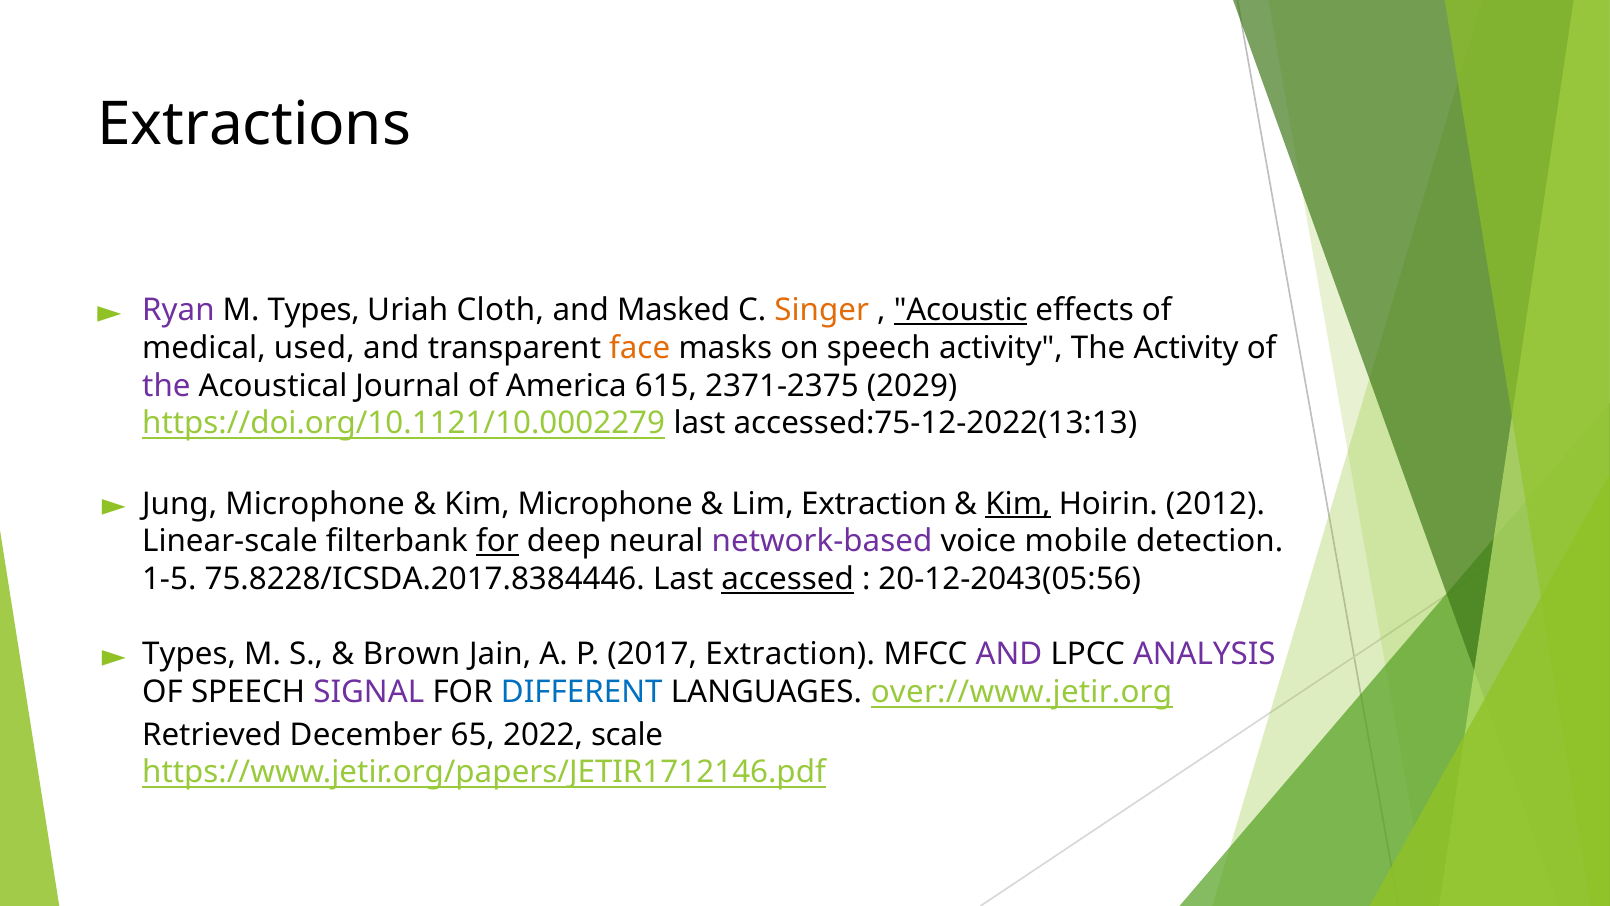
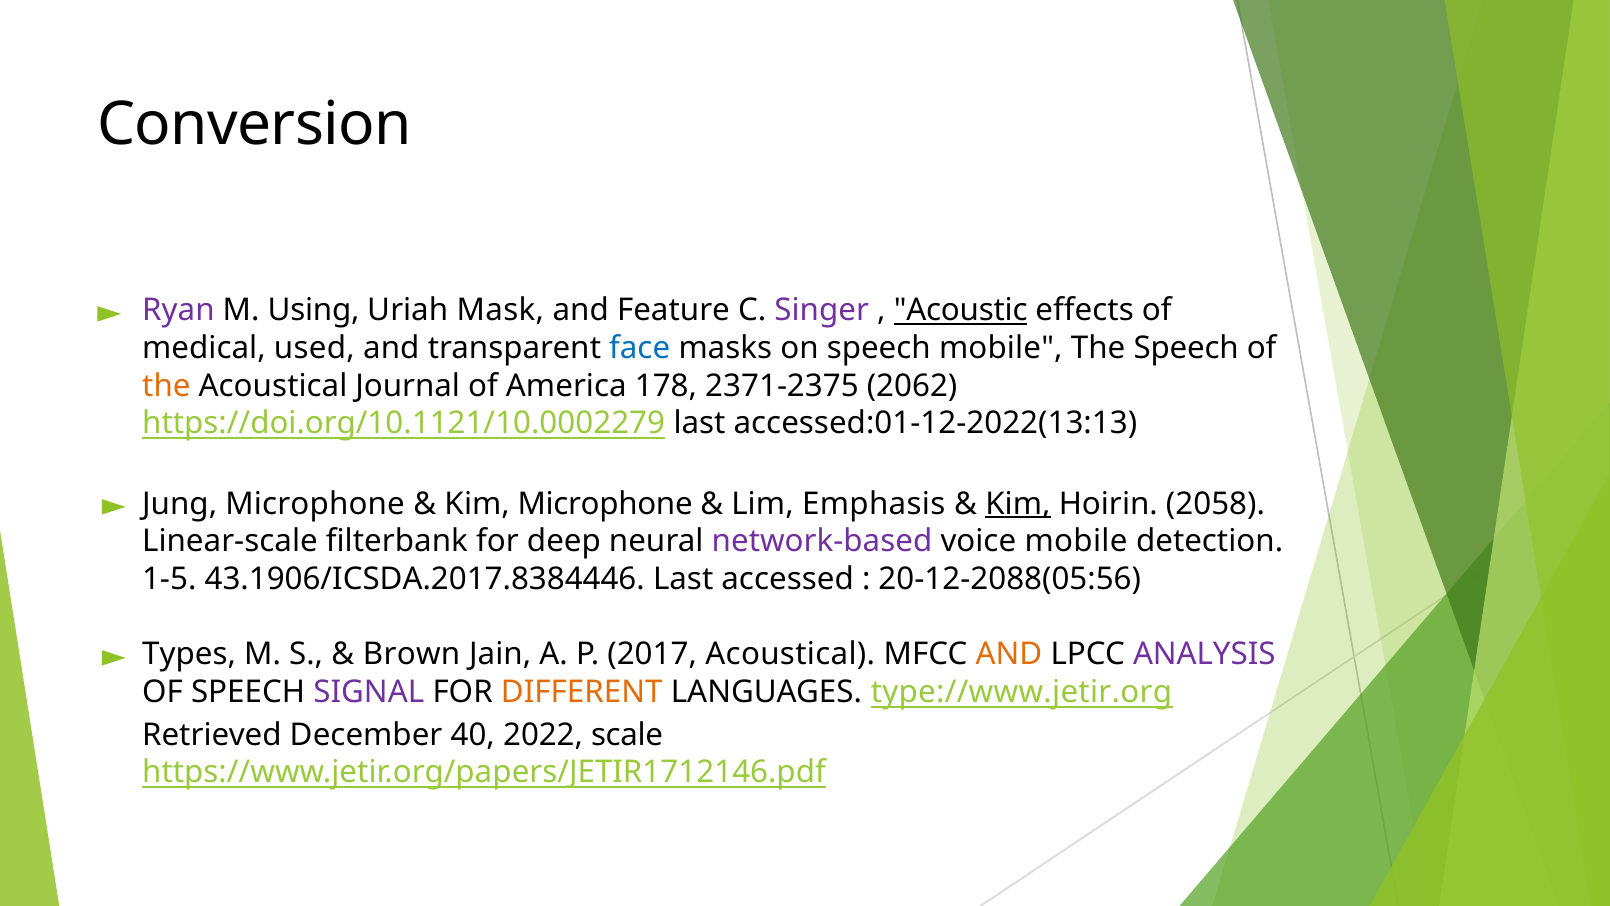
Extractions: Extractions -> Conversion
M Types: Types -> Using
Cloth: Cloth -> Mask
Masked: Masked -> Feature
Singer colour: orange -> purple
face colour: orange -> blue
speech activity: activity -> mobile
The Activity: Activity -> Speech
the at (166, 386) colour: purple -> orange
615: 615 -> 178
2029: 2029 -> 2062
accessed:75-12-2022(13:13: accessed:75-12-2022(13:13 -> accessed:01-12-2022(13:13
Lim Extraction: Extraction -> Emphasis
2012: 2012 -> 2058
for at (497, 541) underline: present -> none
75.8228/ICSDA.2017.8384446: 75.8228/ICSDA.2017.8384446 -> 43.1906/ICSDA.2017.8384446
accessed underline: present -> none
20-12-2043(05:56: 20-12-2043(05:56 -> 20-12-2088(05:56
2017 Extraction: Extraction -> Acoustical
AND at (1009, 654) colour: purple -> orange
DIFFERENT colour: blue -> orange
over://www.jetir.org: over://www.jetir.org -> type://www.jetir.org
65: 65 -> 40
